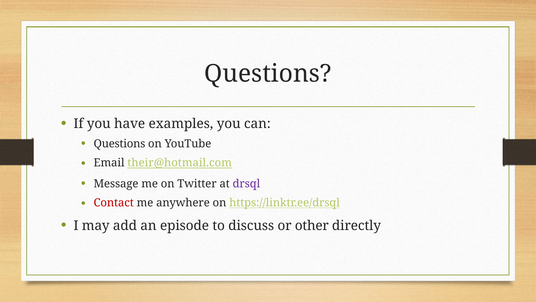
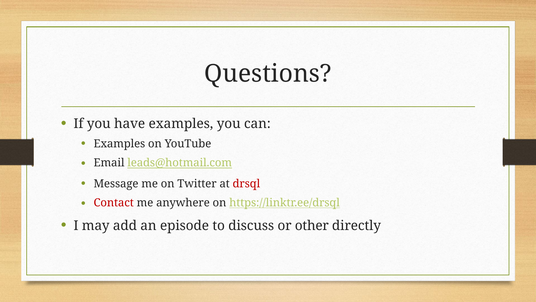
Questions at (119, 144): Questions -> Examples
their@hotmail.com: their@hotmail.com -> leads@hotmail.com
drsql colour: purple -> red
